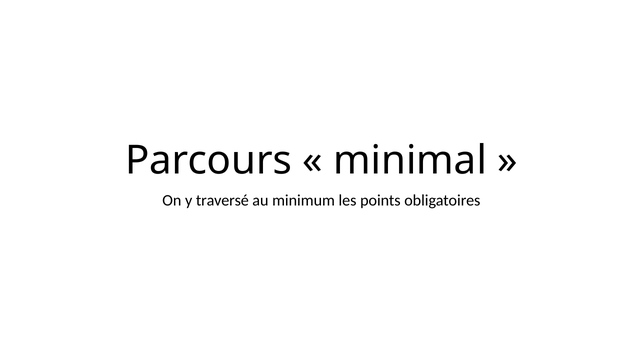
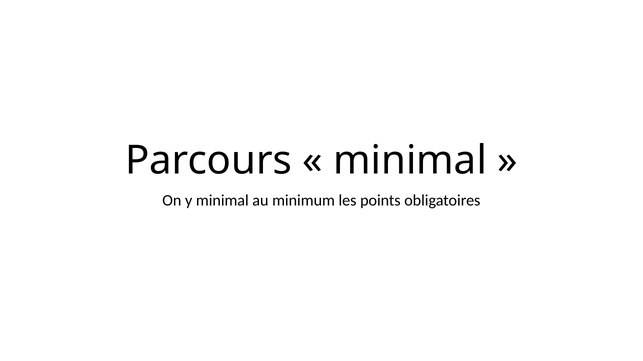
y traversé: traversé -> minimal
